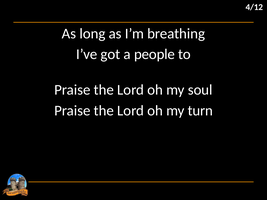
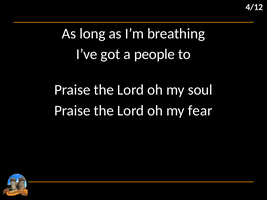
turn: turn -> fear
